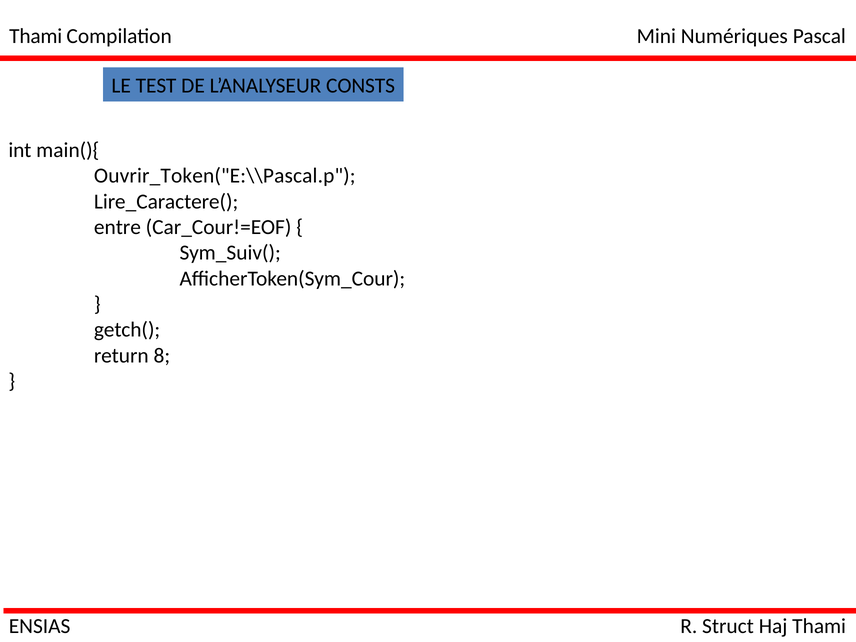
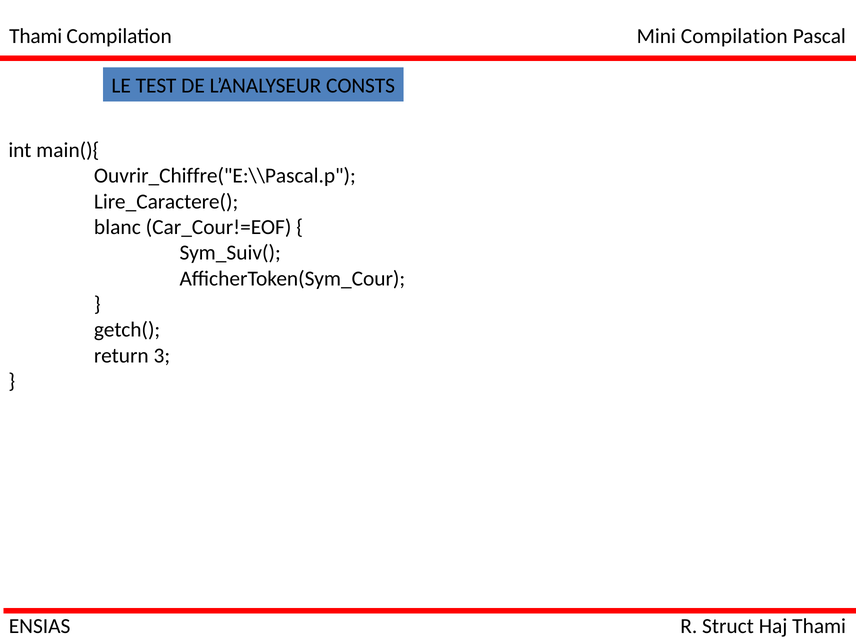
Mini Numériques: Numériques -> Compilation
Ouvrir_Token("E:\\Pascal.p: Ouvrir_Token("E:\\Pascal.p -> Ouvrir_Chiffre("E:\\Pascal.p
entre: entre -> blanc
8: 8 -> 3
